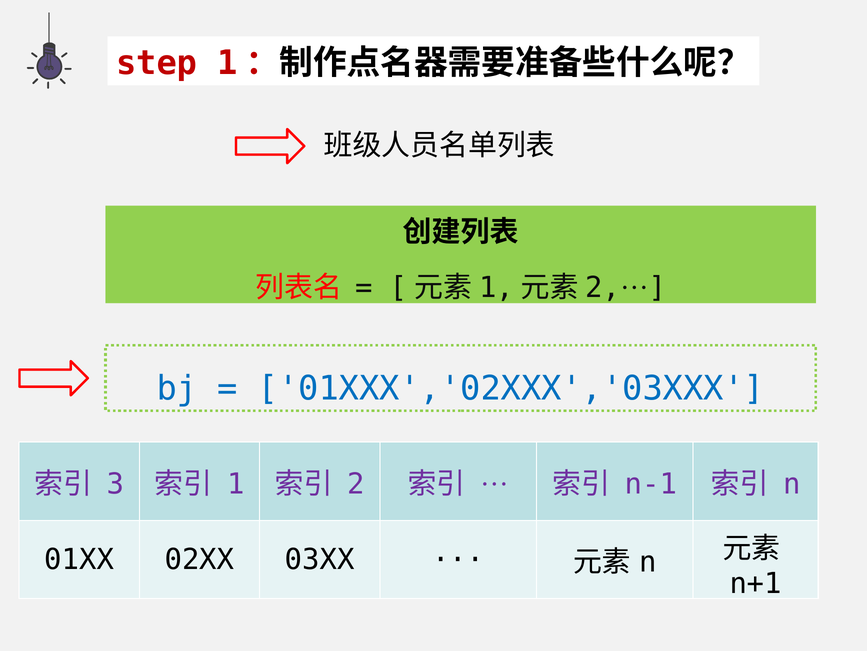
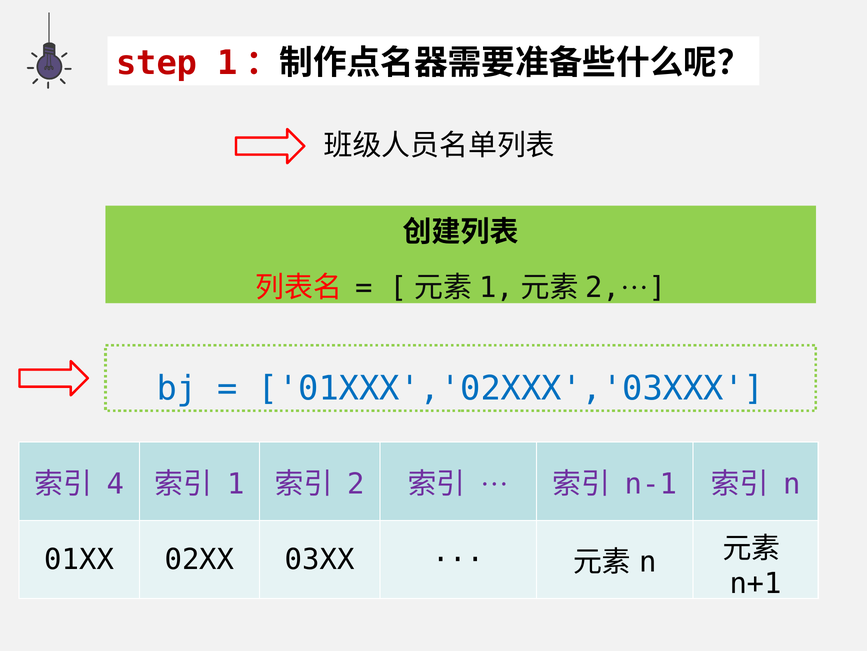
3: 3 -> 4
